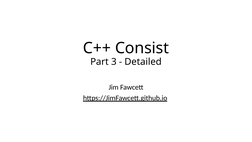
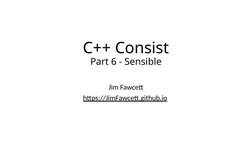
3: 3 -> 6
Detailed: Detailed -> Sensible
